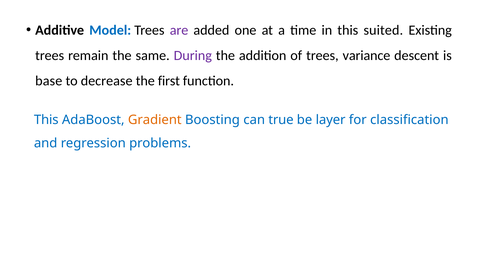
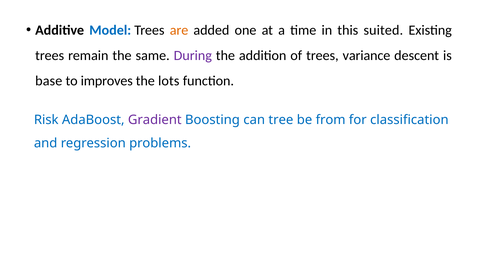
are colour: purple -> orange
decrease: decrease -> improves
first: first -> lots
This at (46, 120): This -> Risk
Gradient colour: orange -> purple
true: true -> tree
layer: layer -> from
